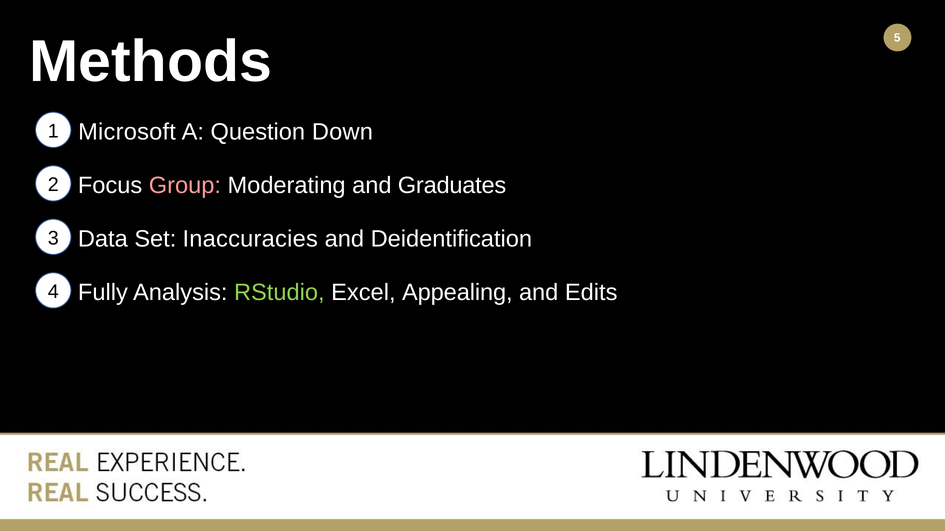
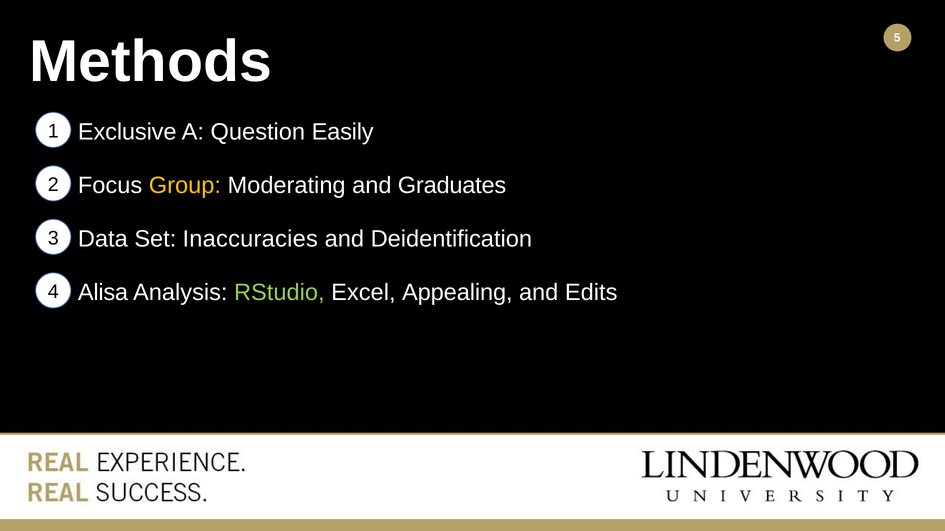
Microsoft: Microsoft -> Exclusive
Down: Down -> Easily
Group colour: pink -> yellow
Fully: Fully -> Alisa
